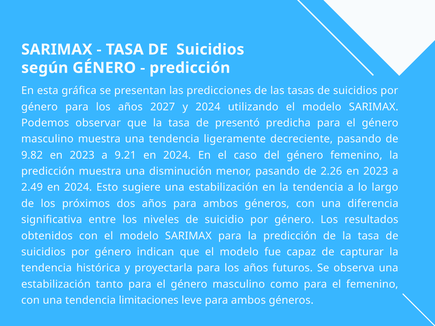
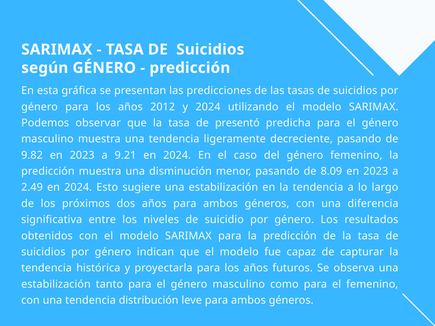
2027: 2027 -> 2012
2.26: 2.26 -> 8.09
limitaciones: limitaciones -> distribución
